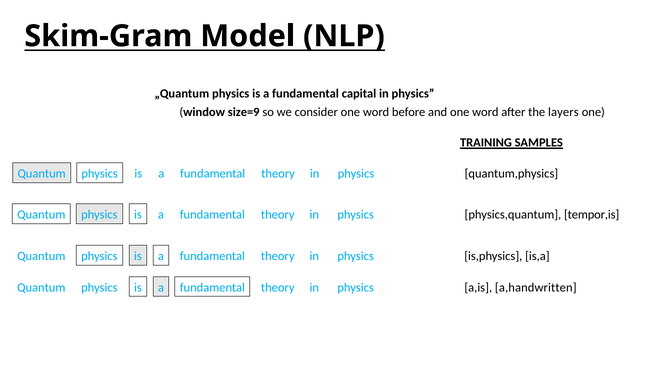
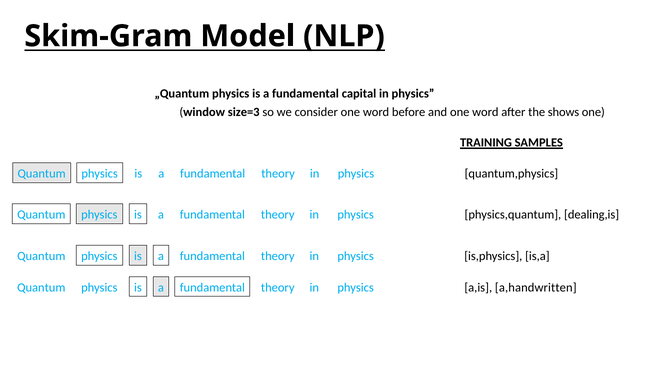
size=9: size=9 -> size=3
layers: layers -> shows
tempor,is: tempor,is -> dealing,is
